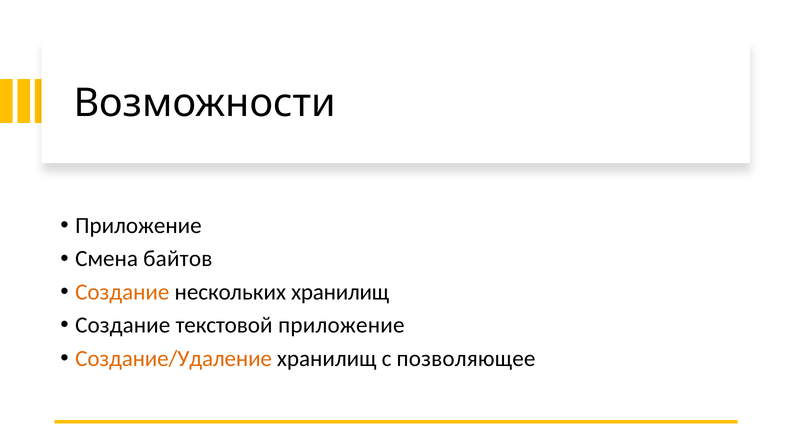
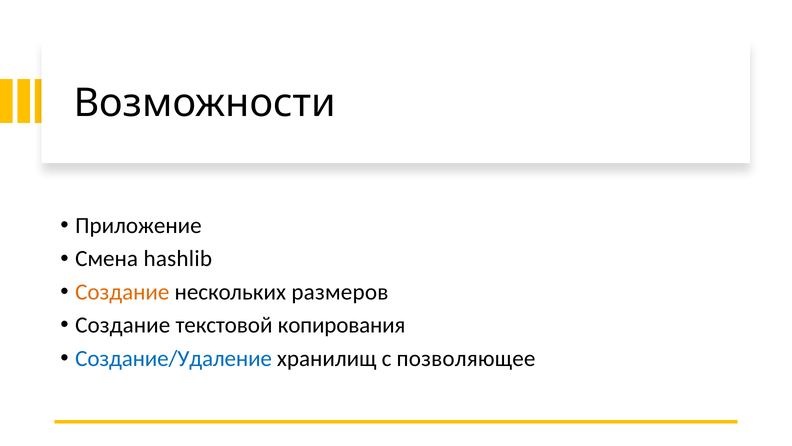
байтов: байтов -> hashlib
нескольких хранилищ: хранилищ -> размеров
текстовой приложение: приложение -> копирования
Создание/Удаление colour: orange -> blue
